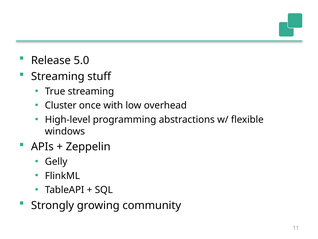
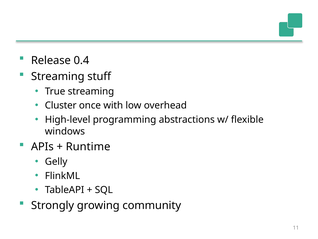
5.0: 5.0 -> 0.4
Zeppelin: Zeppelin -> Runtime
